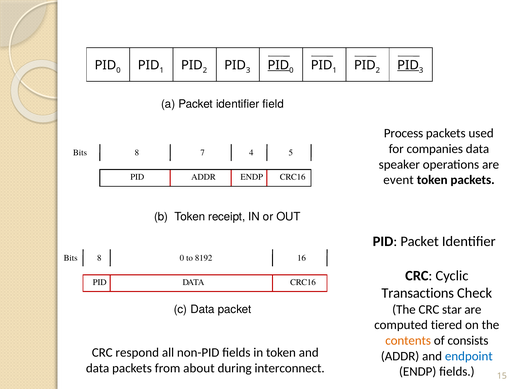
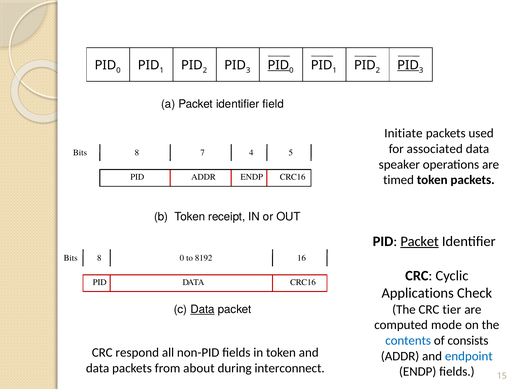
Process: Process -> Initiate
companies: companies -> associated
event: event -> timed
Packet at (420, 241) underline: none -> present
Transactions: Transactions -> Applications
star: star -> tier
Data at (203, 310) underline: none -> present
tiered: tiered -> mode
contents colour: orange -> blue
